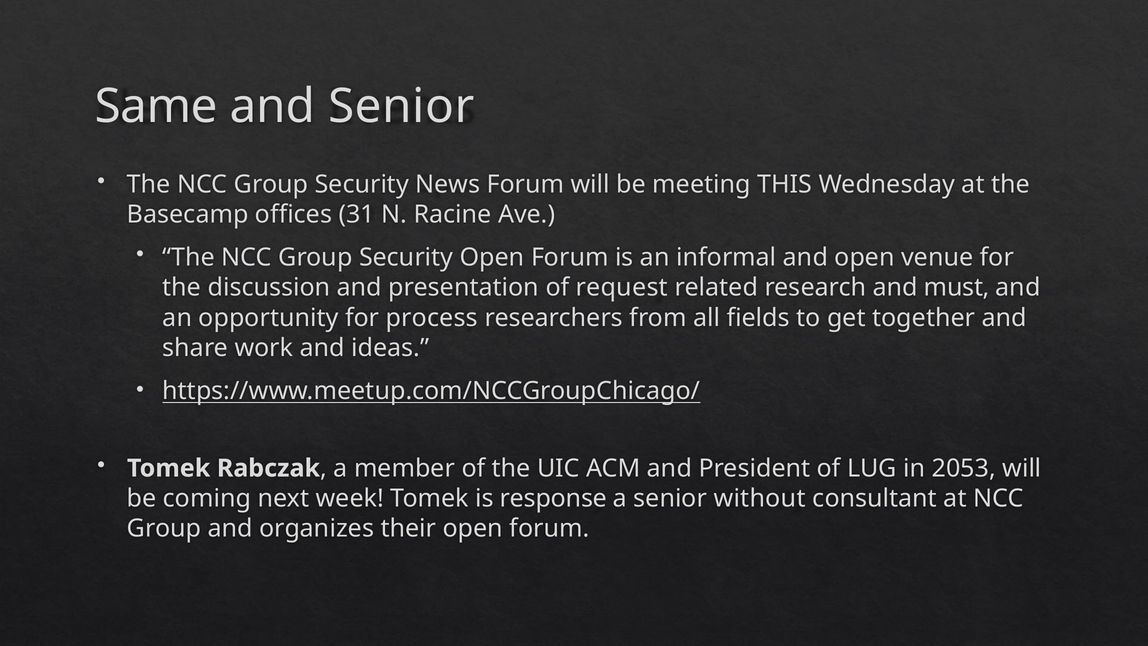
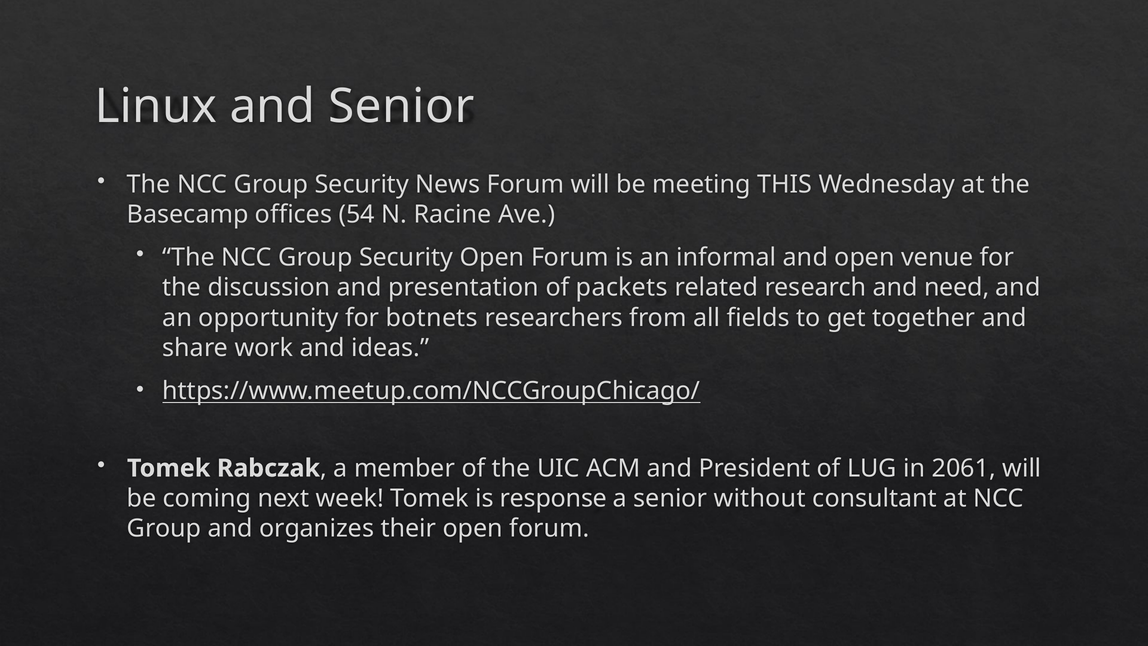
Same: Same -> Linux
31: 31 -> 54
request: request -> packets
must: must -> need
process: process -> botnets
2053: 2053 -> 2061
